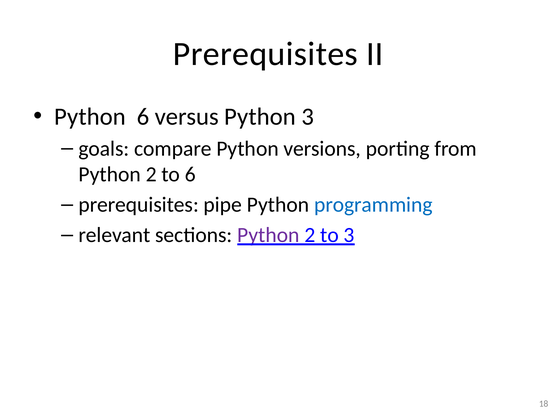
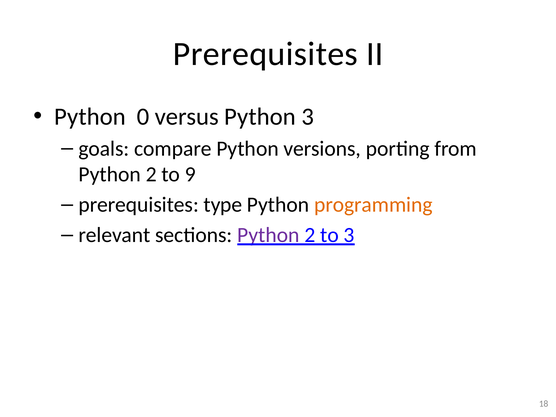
Python 6: 6 -> 0
to 6: 6 -> 9
pipe: pipe -> type
programming colour: blue -> orange
